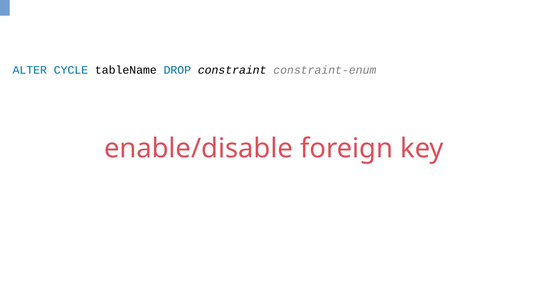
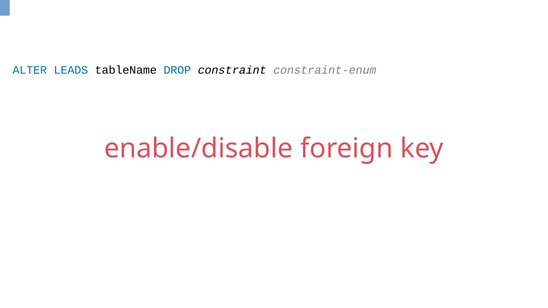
CYCLE: CYCLE -> LEADS
